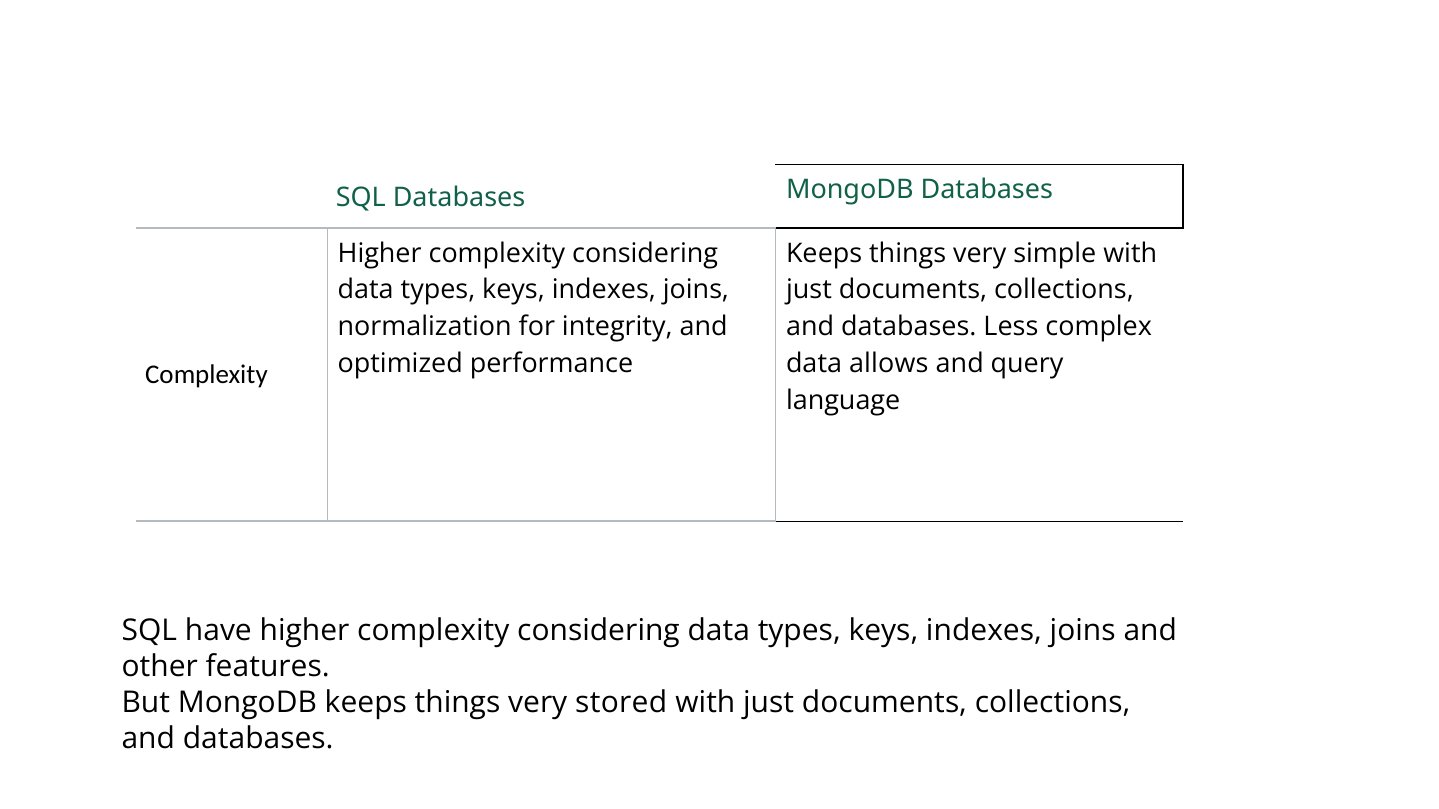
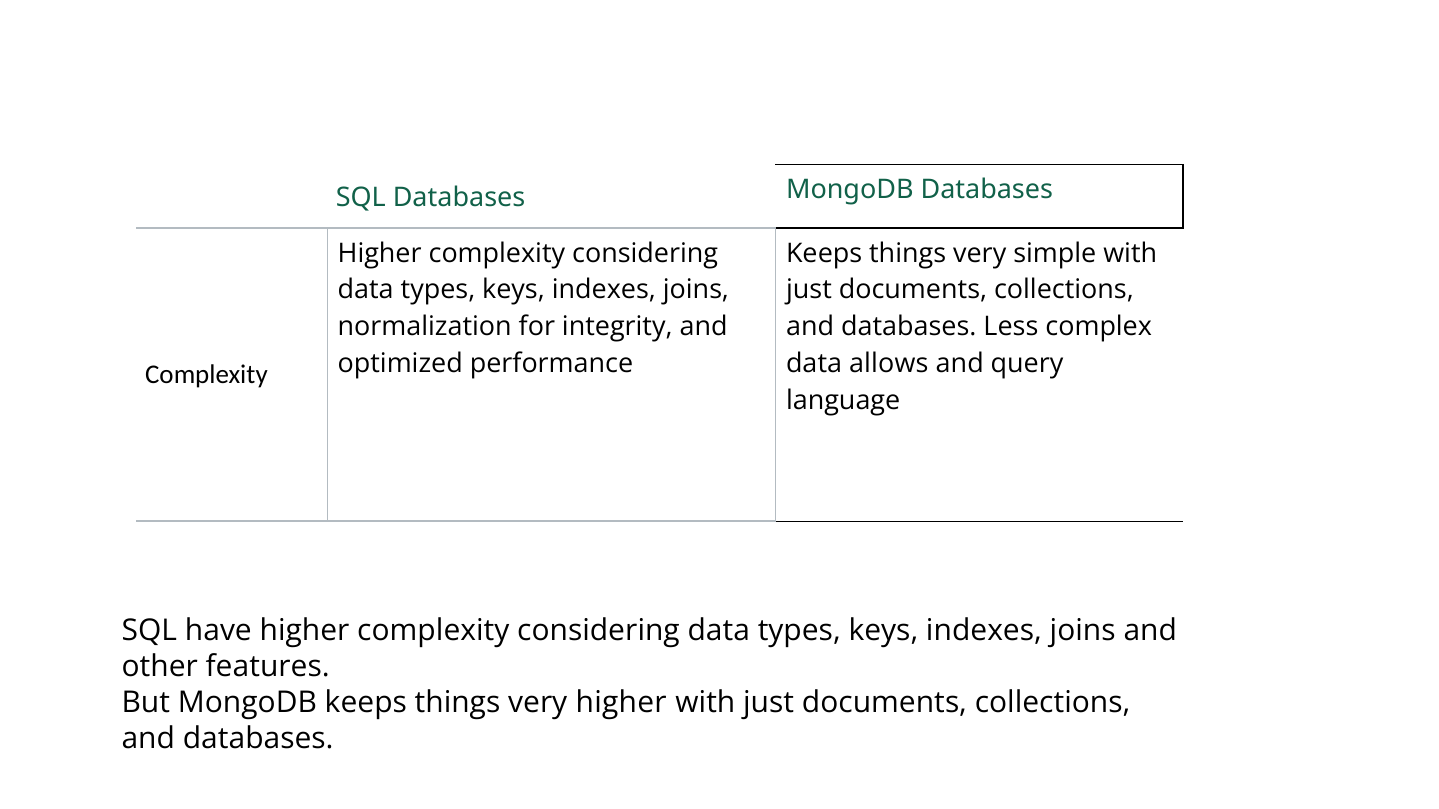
very stored: stored -> higher
